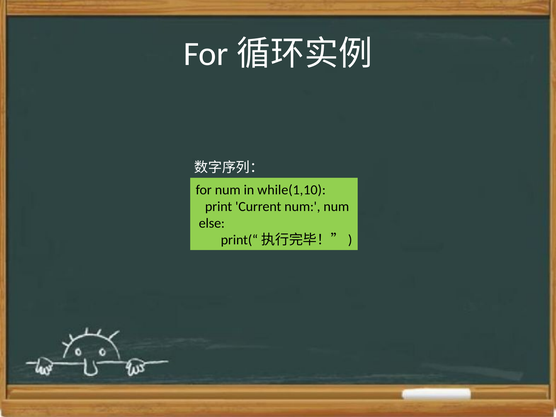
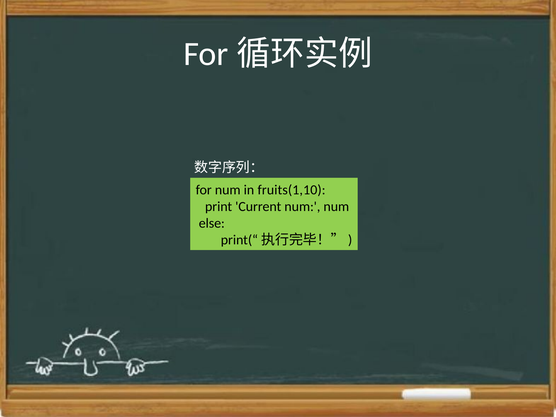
while(1,10: while(1,10 -> fruits(1,10
